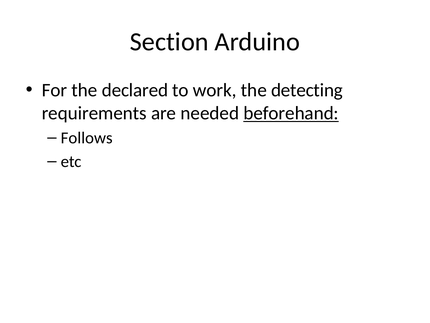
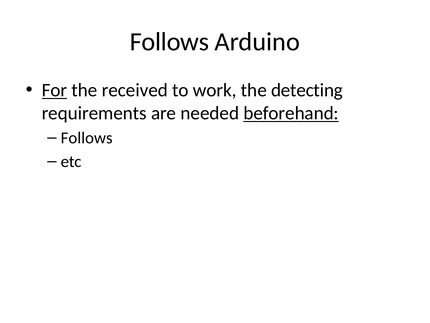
Section at (169, 42): Section -> Follows
For underline: none -> present
declared: declared -> received
